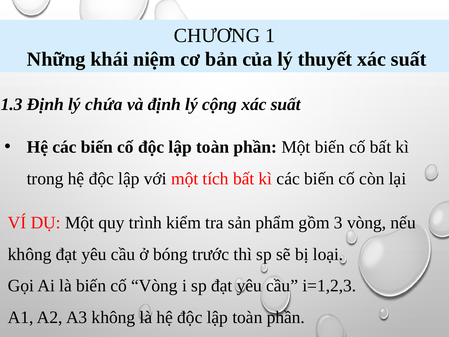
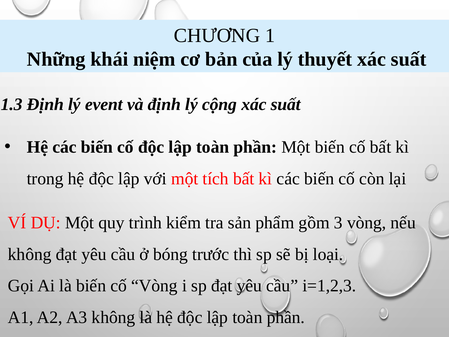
chứa: chứa -> event
